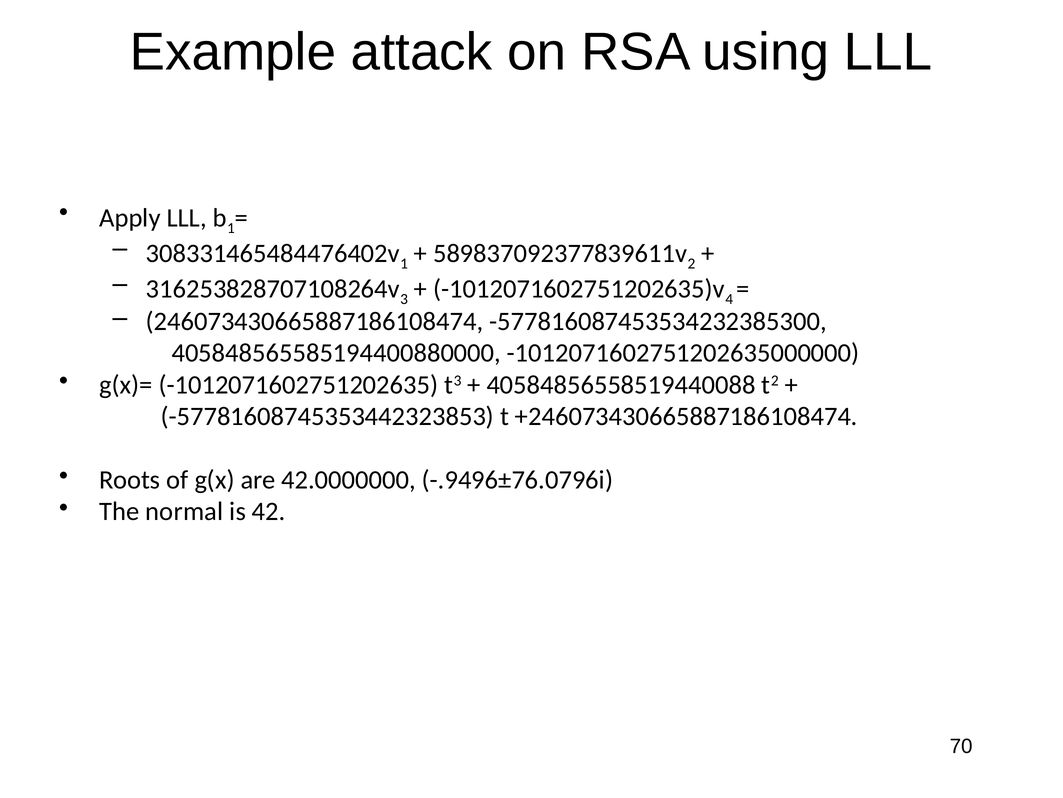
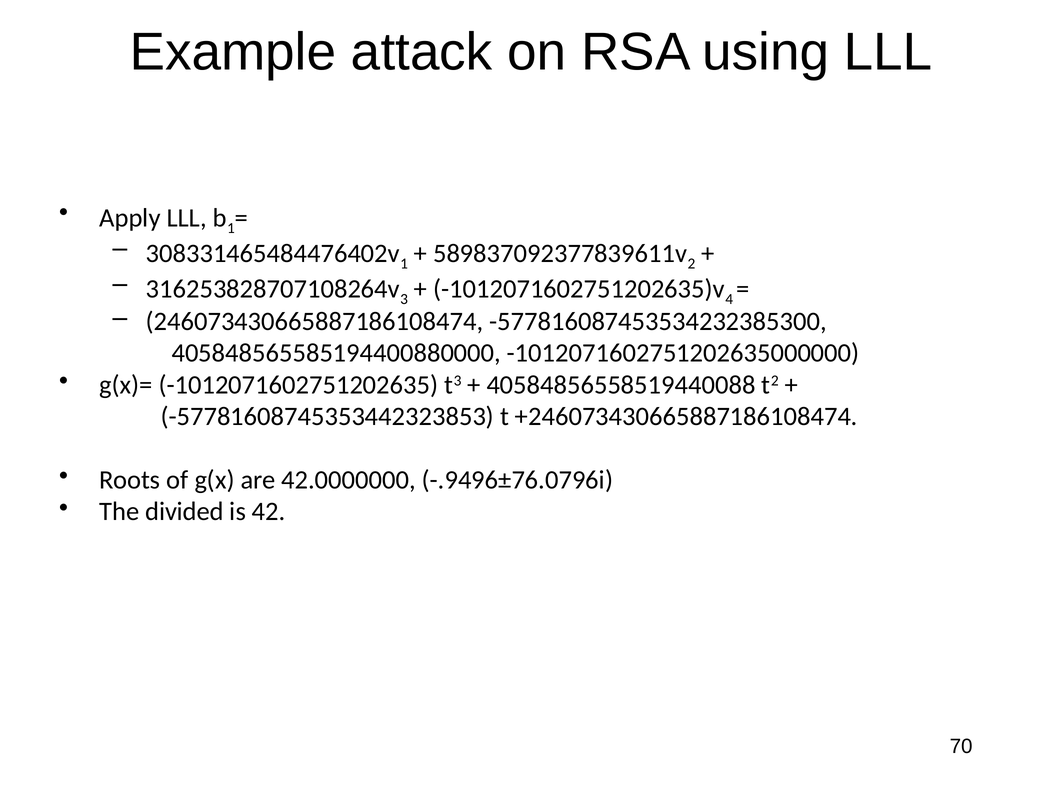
normal: normal -> divided
